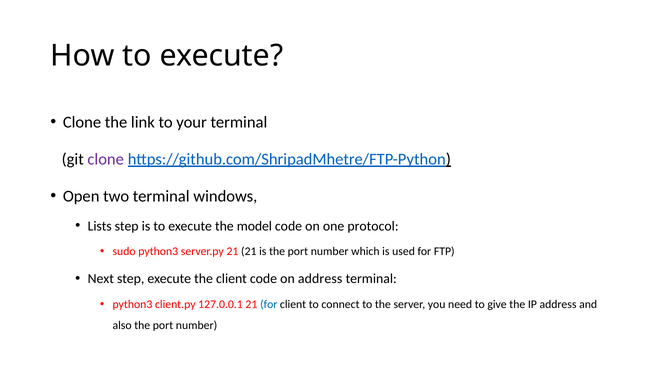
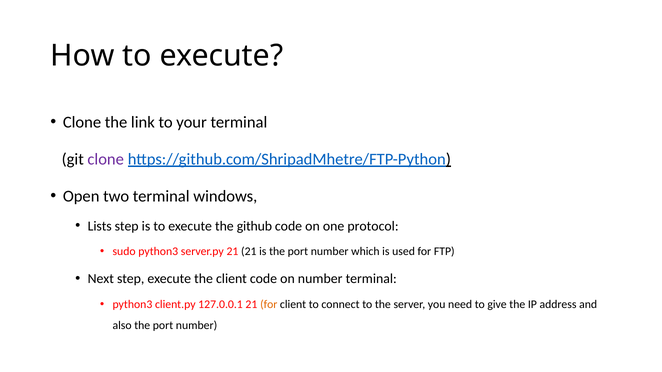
model: model -> github
on address: address -> number
for at (269, 305) colour: blue -> orange
